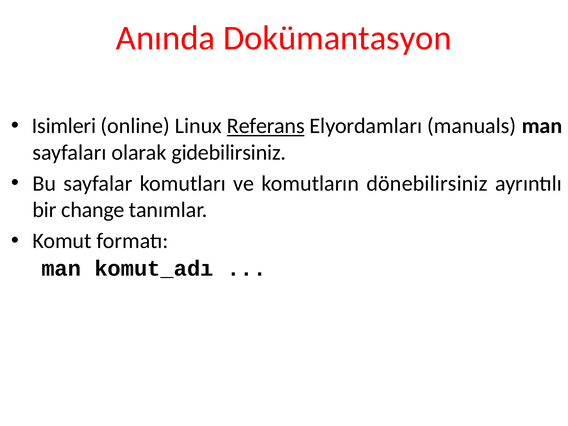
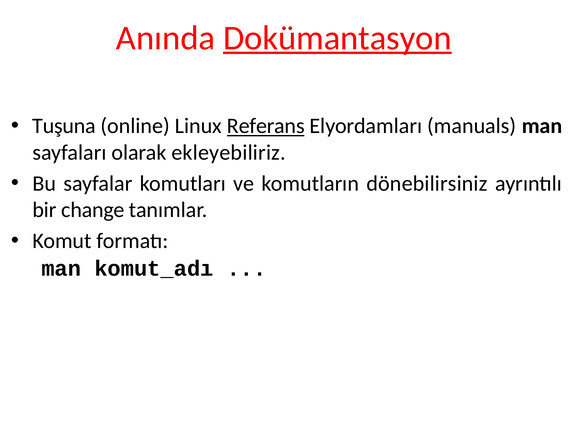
Dokümantasyon underline: none -> present
Isimleri: Isimleri -> Tuşuna
gidebilirsiniz: gidebilirsiniz -> ekleyebiliriz
